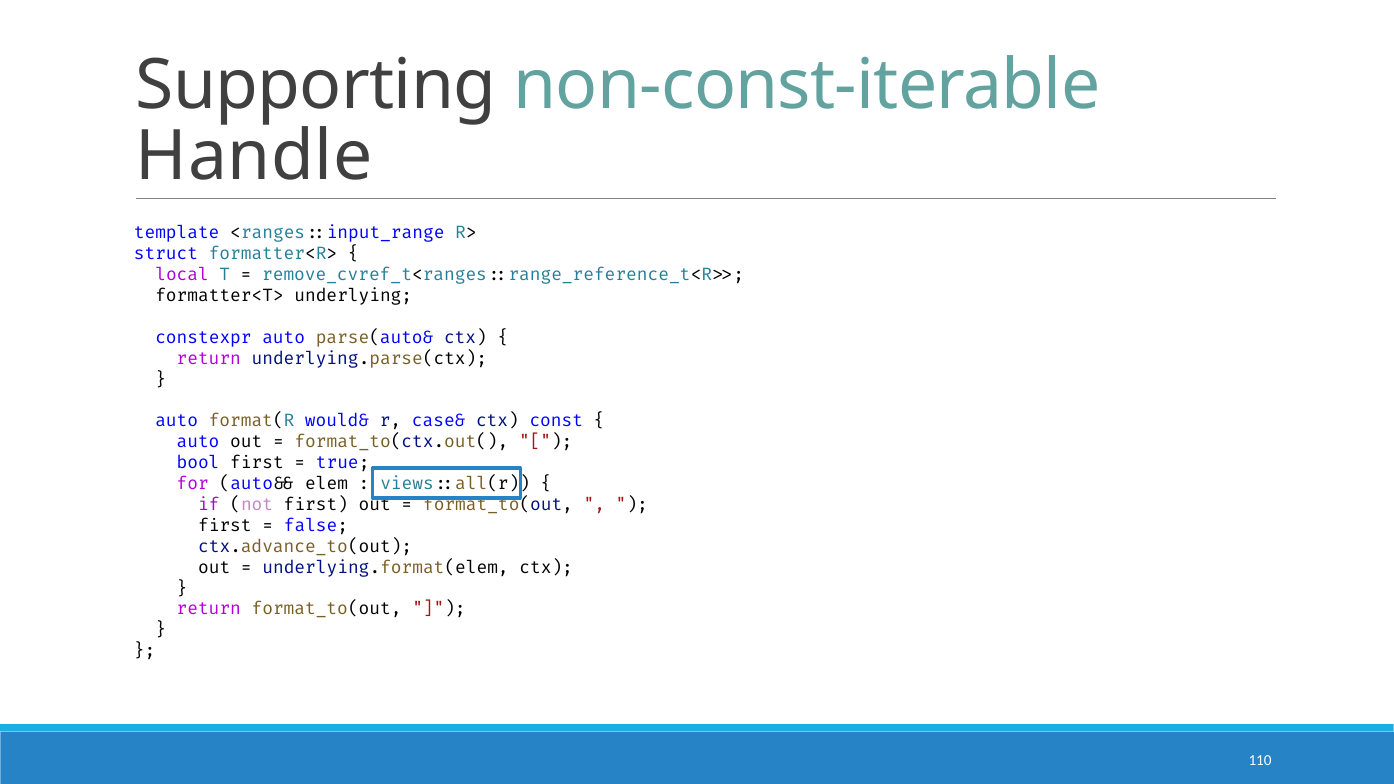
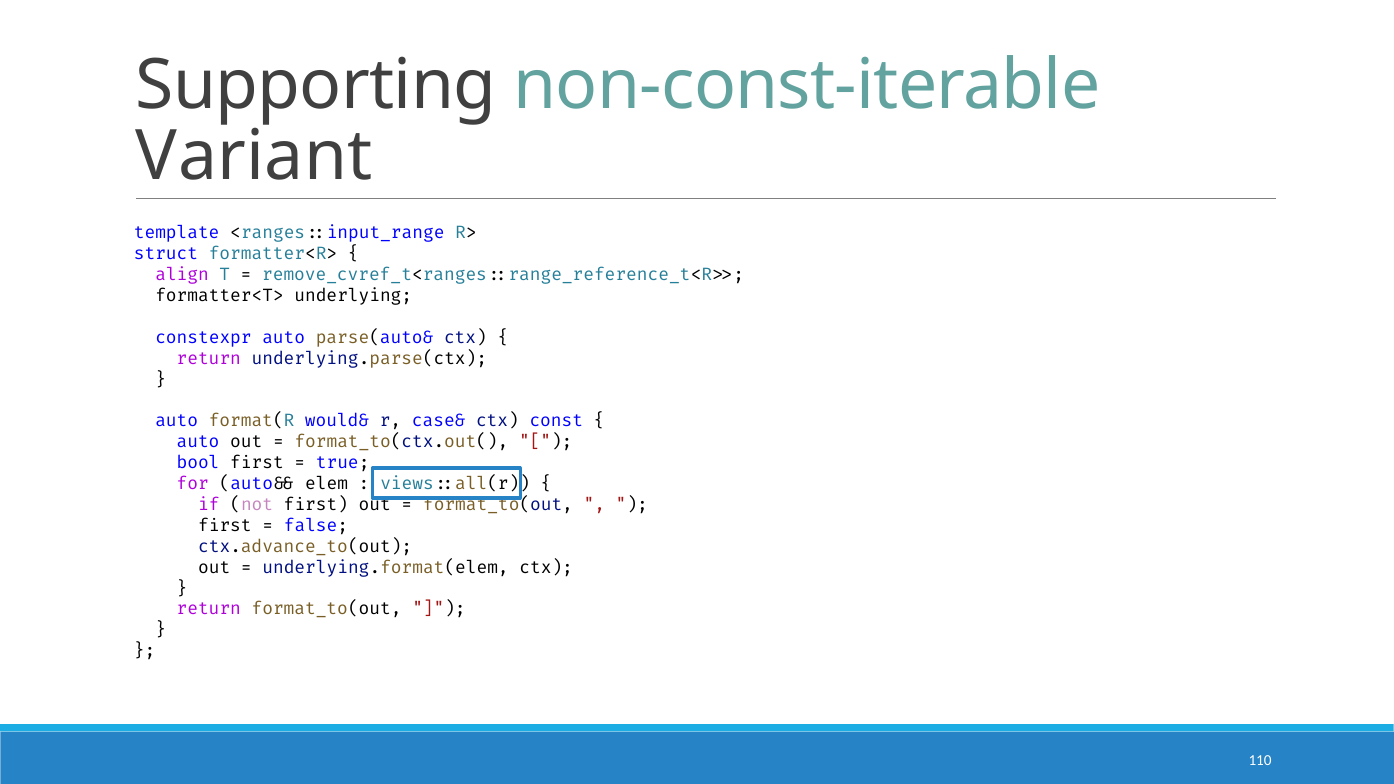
Handle: Handle -> Variant
local: local -> align
